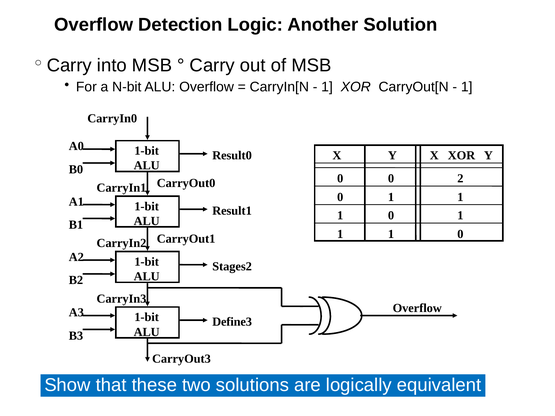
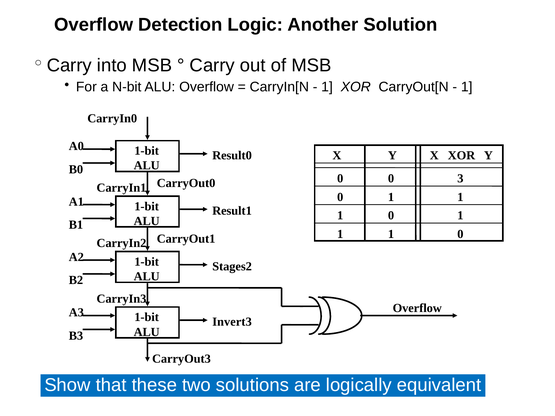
2: 2 -> 3
Define3: Define3 -> Invert3
